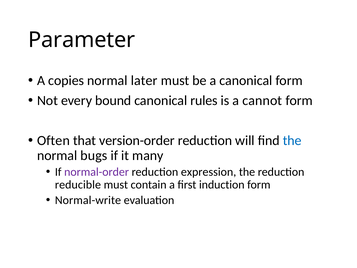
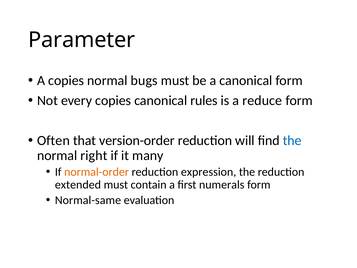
later: later -> bugs
every bound: bound -> copies
cannot: cannot -> reduce
bugs: bugs -> right
normal-order colour: purple -> orange
reducible: reducible -> extended
induction: induction -> numerals
Normal-write: Normal-write -> Normal-same
